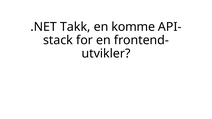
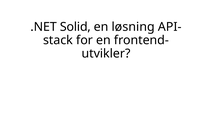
Takk: Takk -> Solid
komme: komme -> løsning
